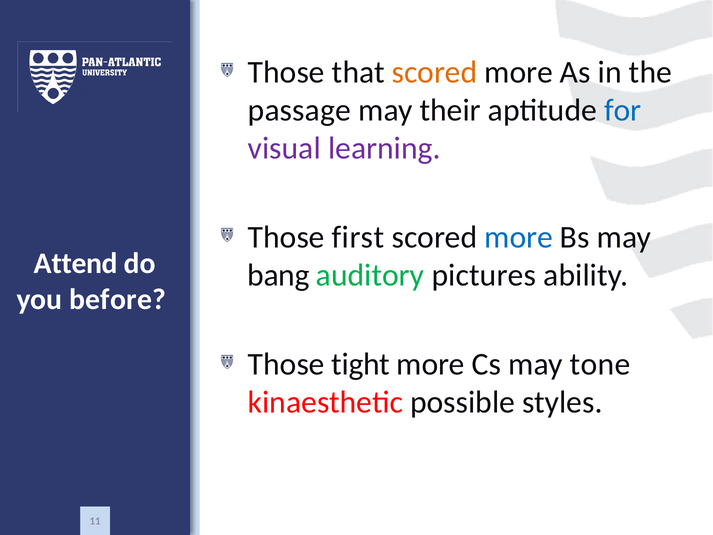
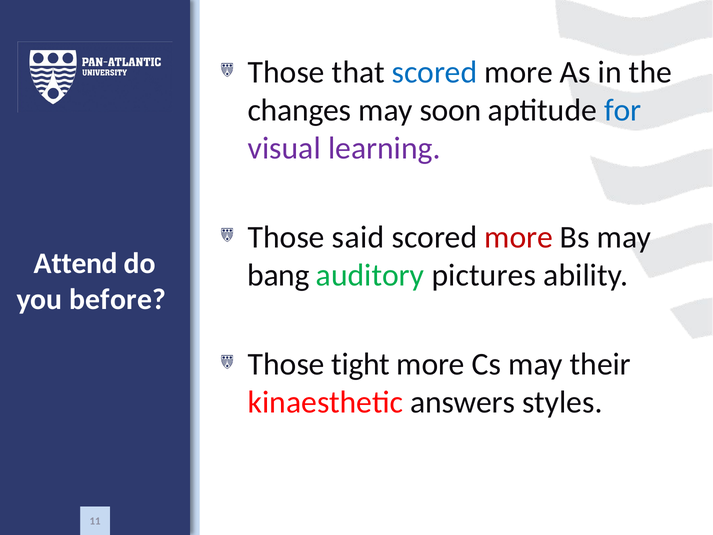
scored at (435, 72) colour: orange -> blue
passage: passage -> changes
their: their -> soon
first: first -> said
more at (519, 237) colour: blue -> red
tone: tone -> their
possible: possible -> answers
